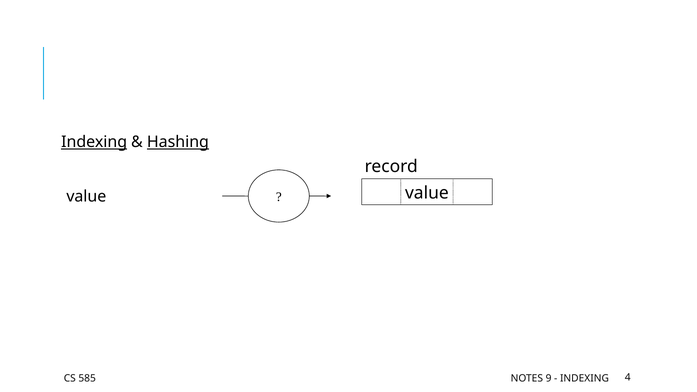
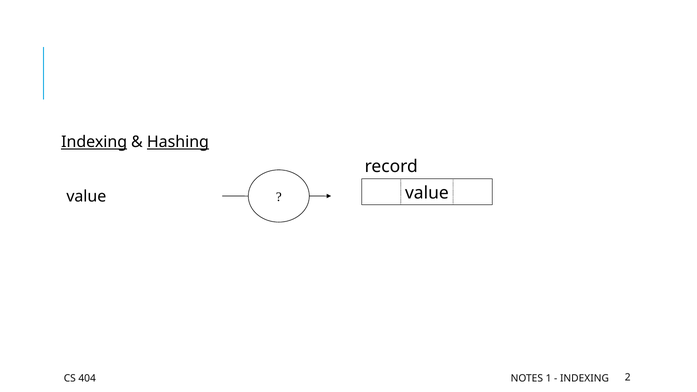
585: 585 -> 404
9: 9 -> 1
4: 4 -> 2
